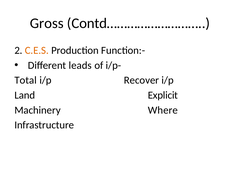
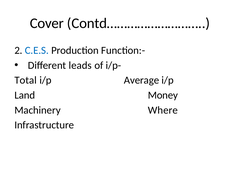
Gross: Gross -> Cover
C.E.S colour: orange -> blue
Recover: Recover -> Average
Explicit: Explicit -> Money
